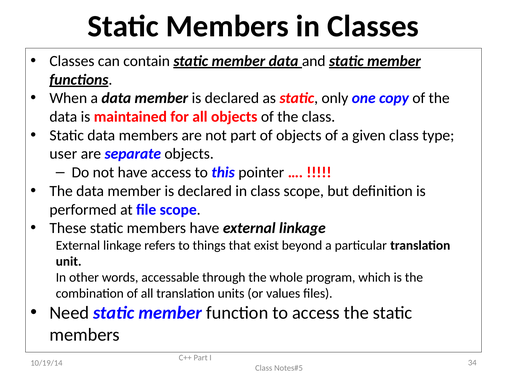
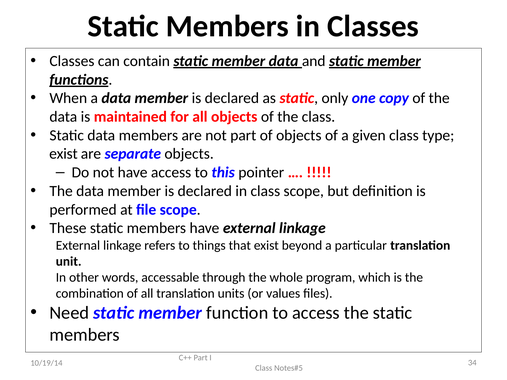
user at (63, 154): user -> exist
